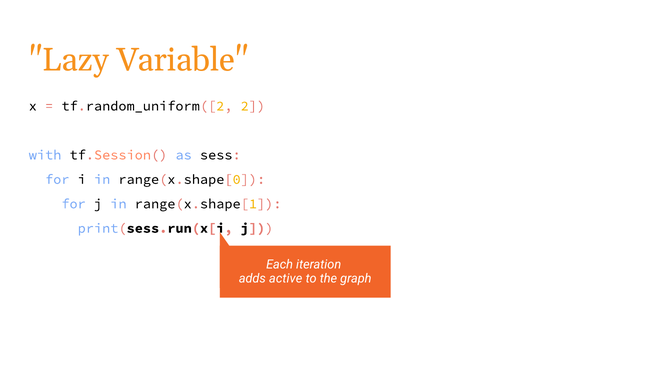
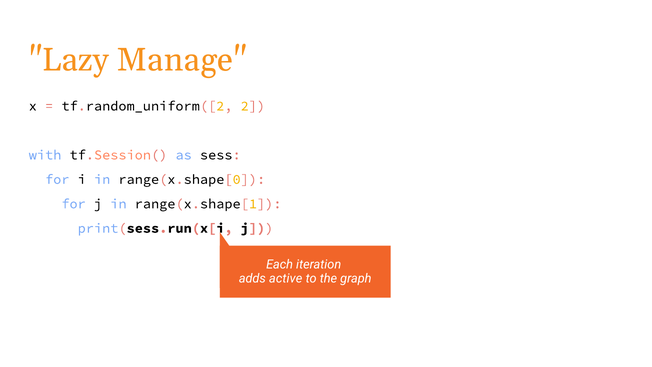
Variable: Variable -> Manage
